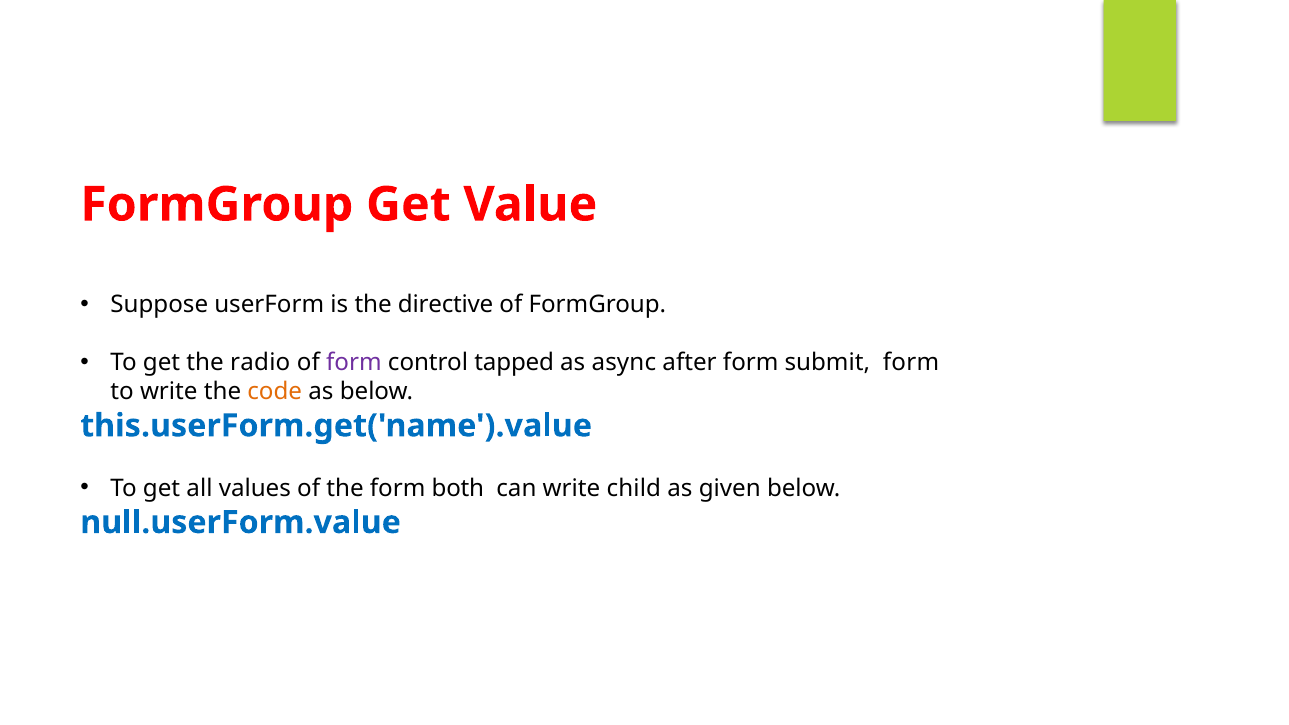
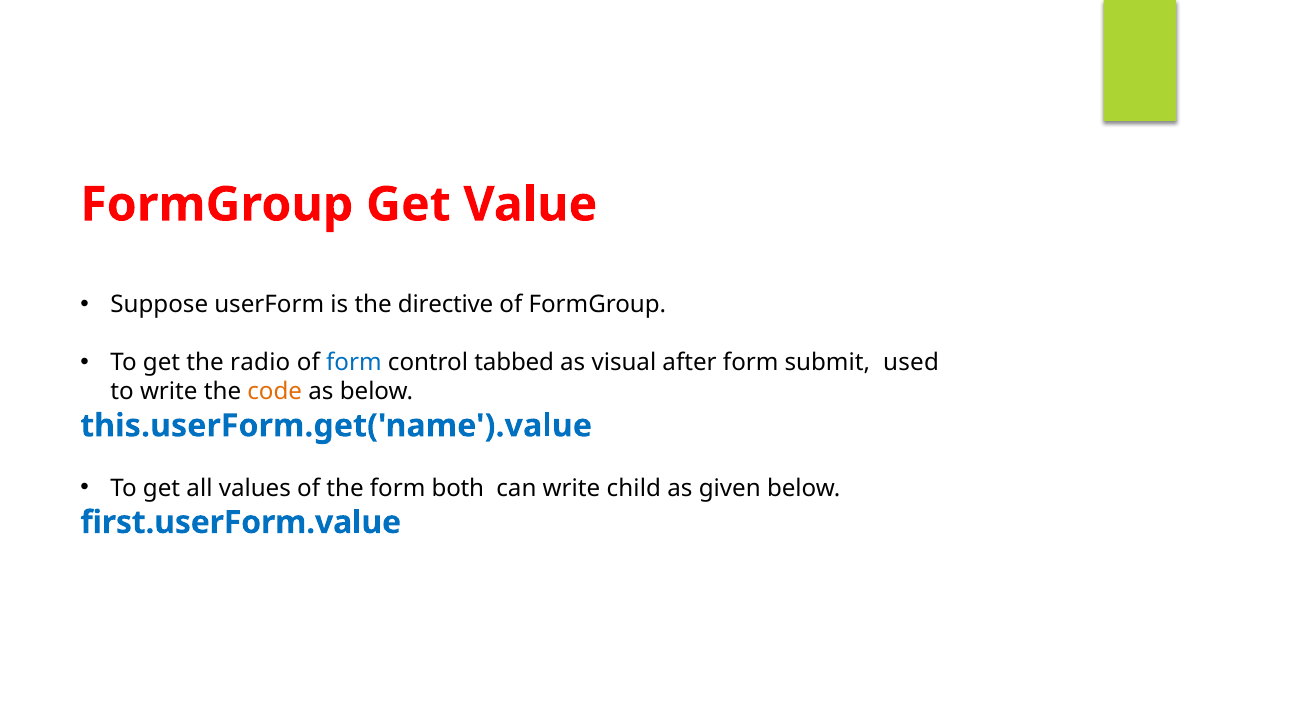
form at (354, 362) colour: purple -> blue
tapped: tapped -> tabbed
async: async -> visual
submit form: form -> used
null.userForm.value: null.userForm.value -> first.userForm.value
